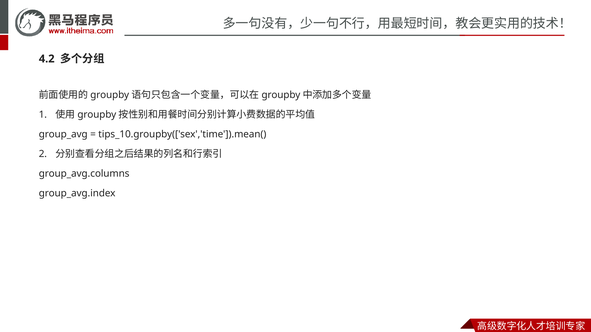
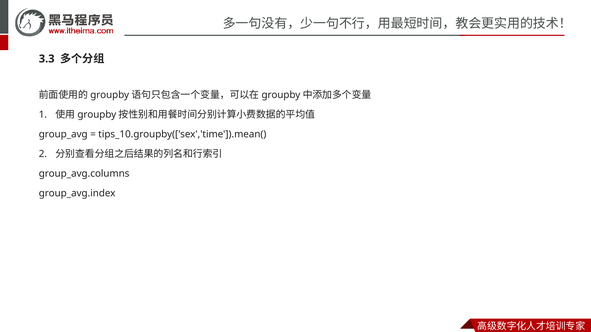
4.2: 4.2 -> 3.3
